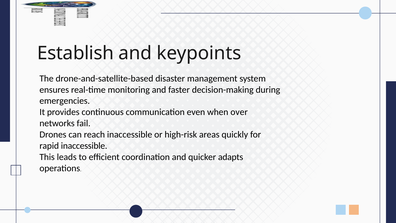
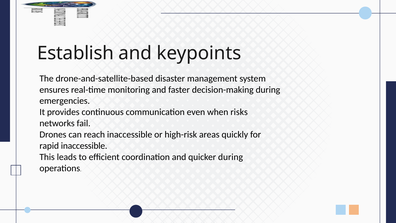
over: over -> risks
quicker adapts: adapts -> during
